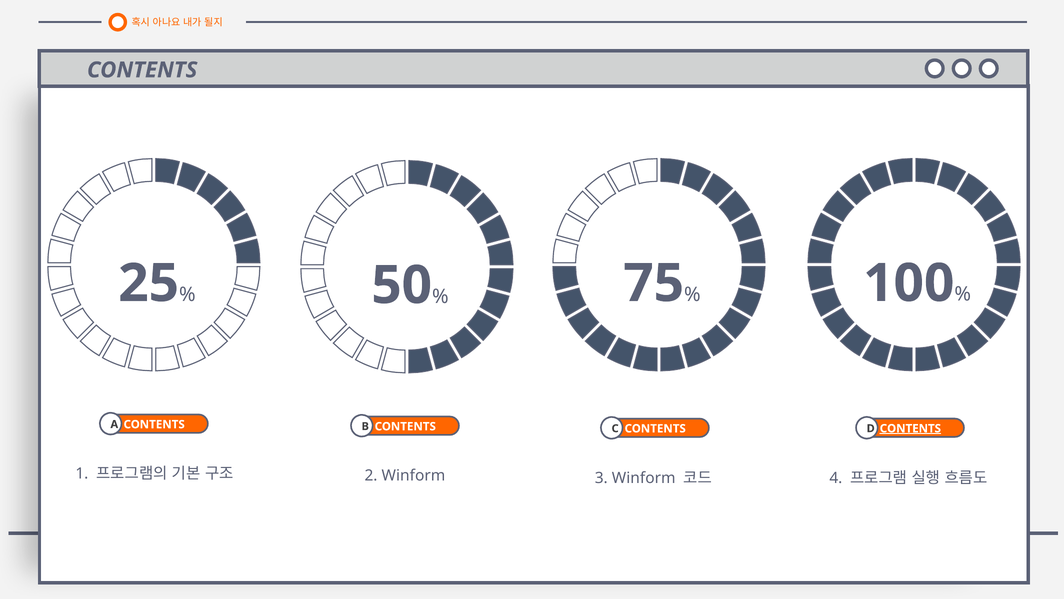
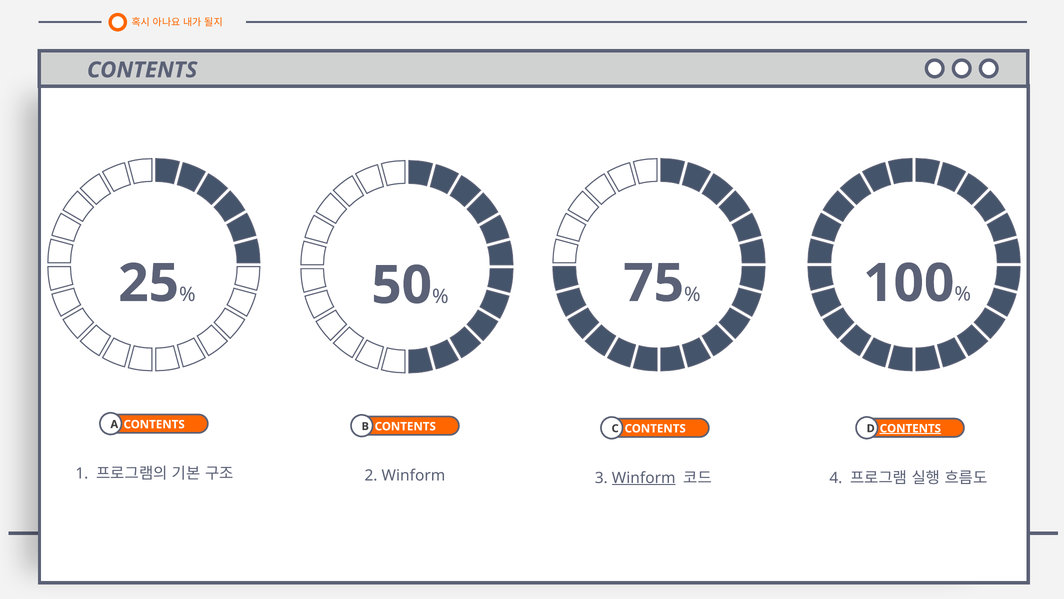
Winform at (644, 478) underline: none -> present
